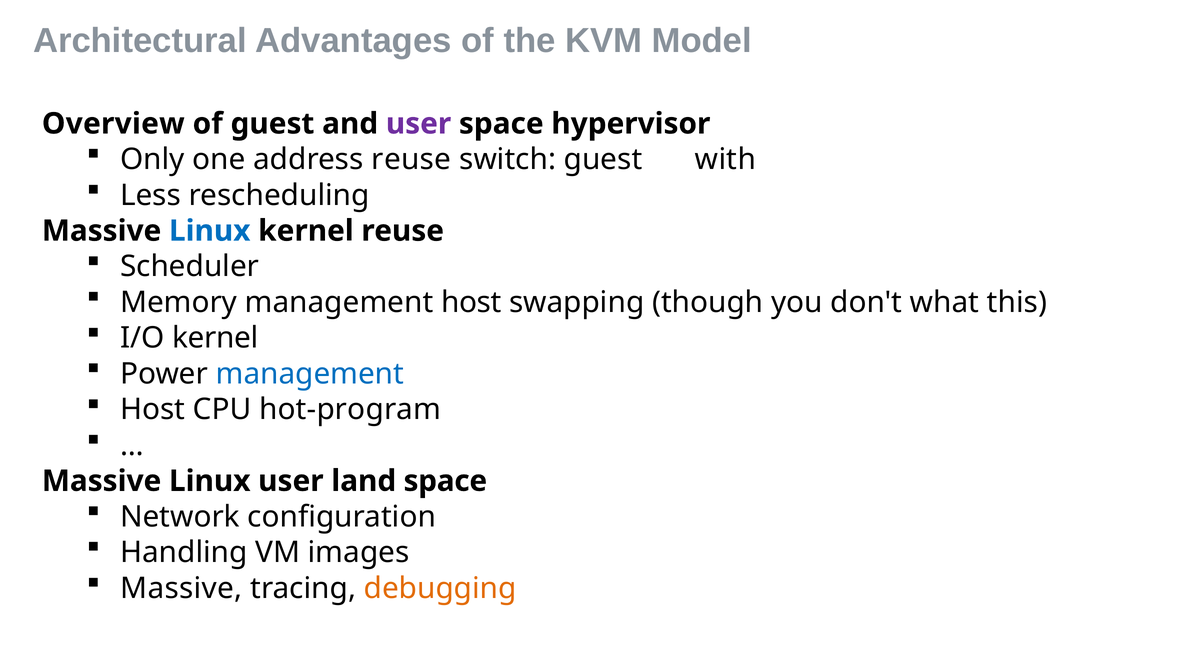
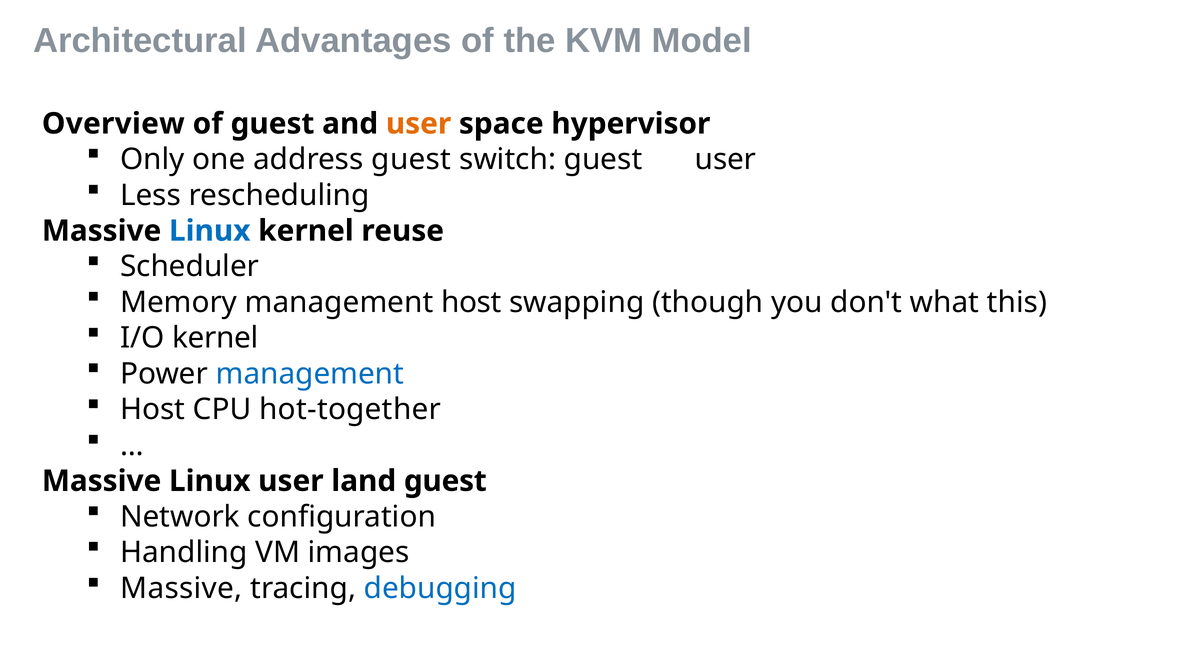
user at (419, 124) colour: purple -> orange
address reuse: reuse -> guest
guest with: with -> user
hot-program: hot-program -> hot-together
land space: space -> guest
debugging colour: orange -> blue
